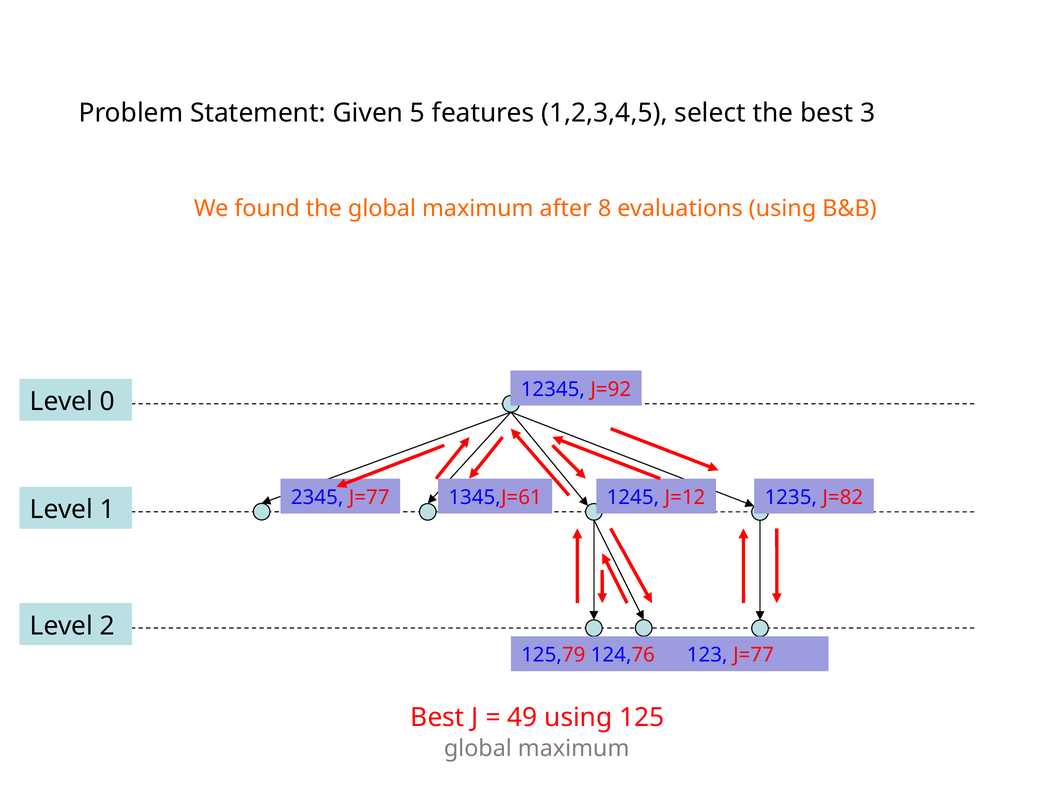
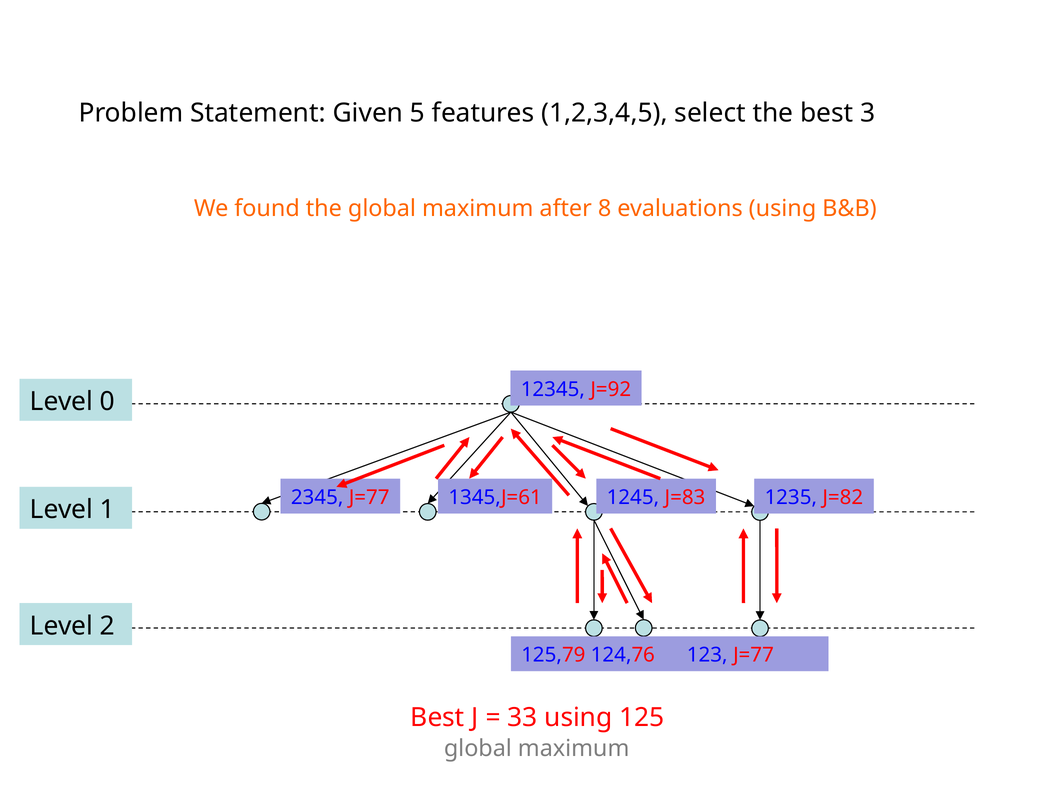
J=12: J=12 -> J=83
49: 49 -> 33
